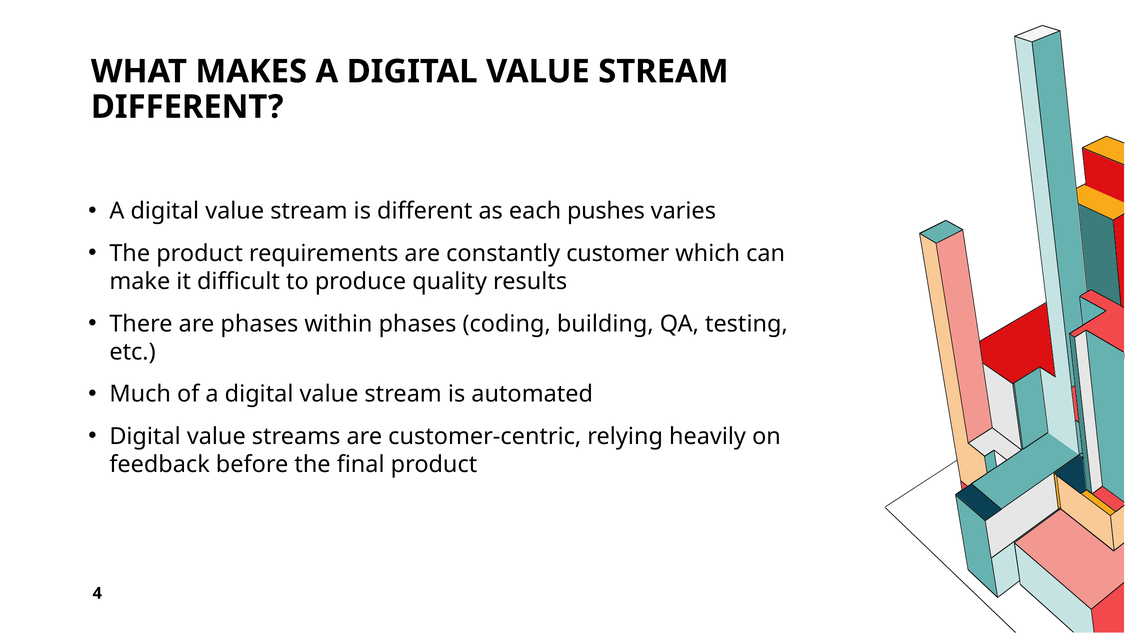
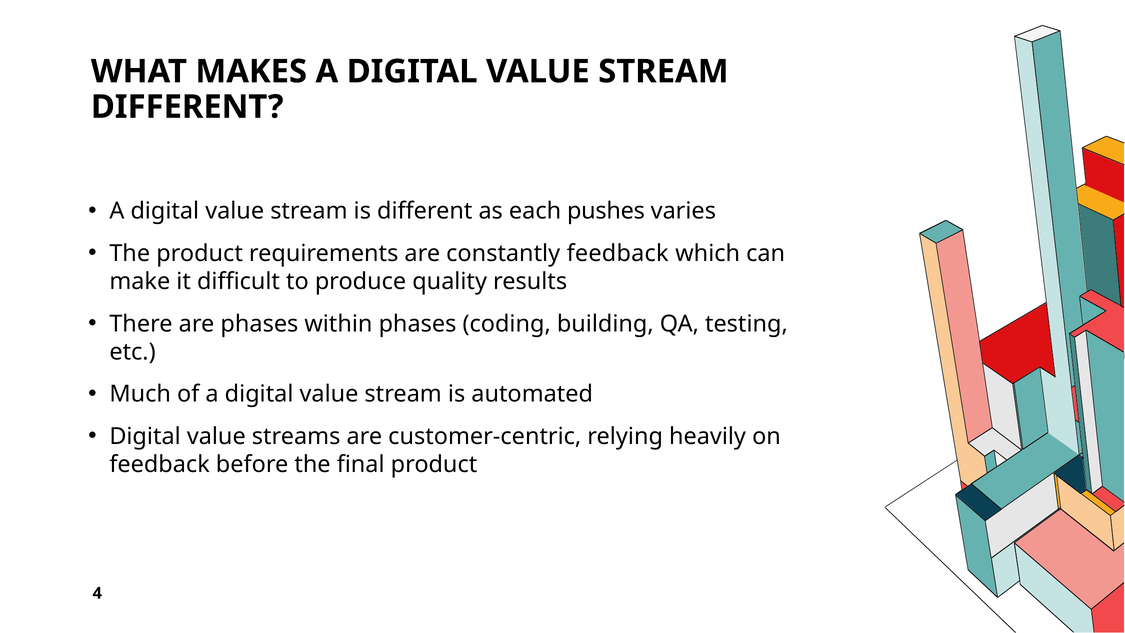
constantly customer: customer -> feedback
